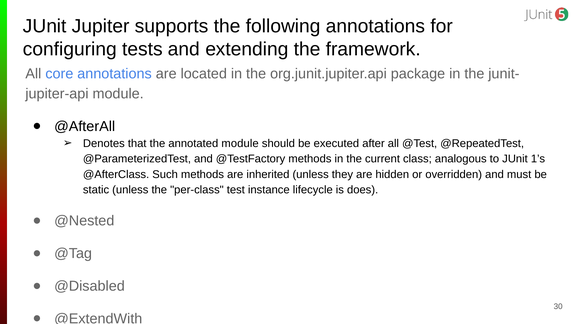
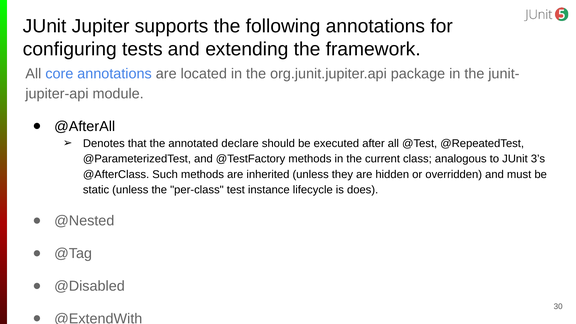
annotated module: module -> declare
1’s: 1’s -> 3’s
